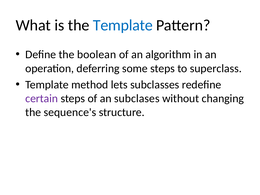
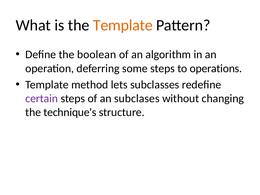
Template at (123, 25) colour: blue -> orange
superclass: superclass -> operations
sequence's: sequence's -> technique's
